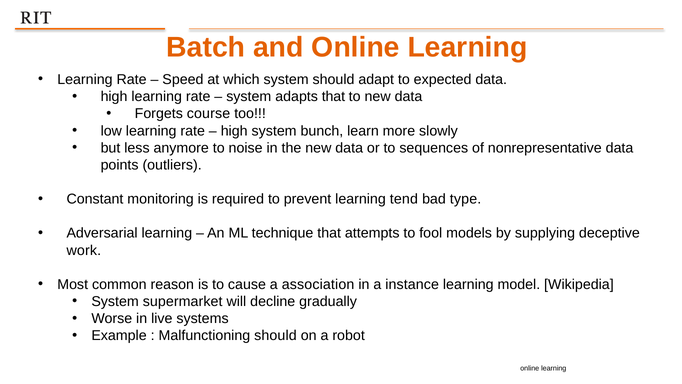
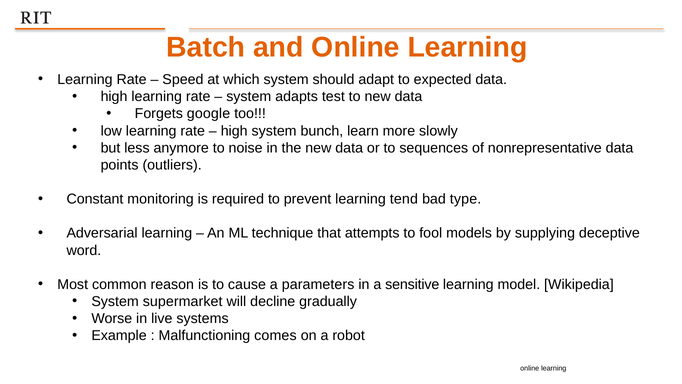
adapts that: that -> test
course: course -> google
work: work -> word
association: association -> parameters
instance: instance -> sensitive
Malfunctioning should: should -> comes
